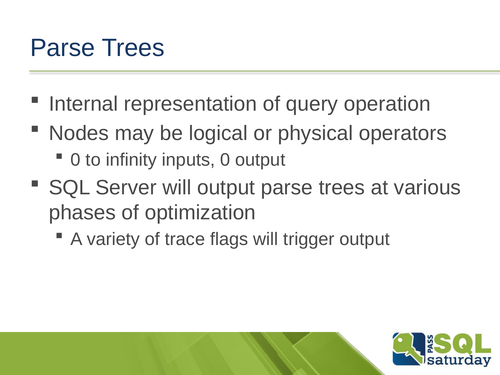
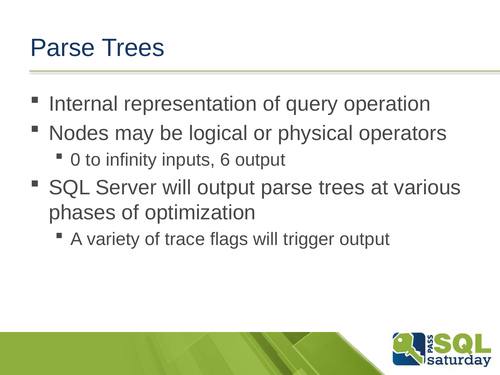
inputs 0: 0 -> 6
